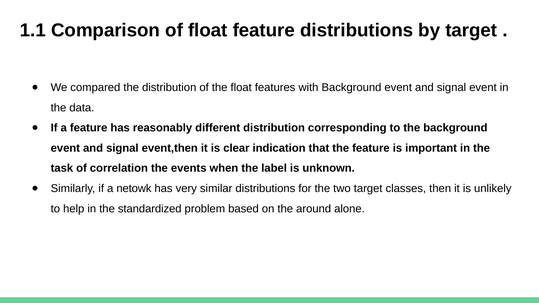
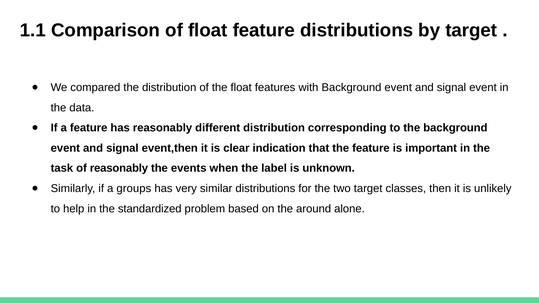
of correlation: correlation -> reasonably
netowk: netowk -> groups
